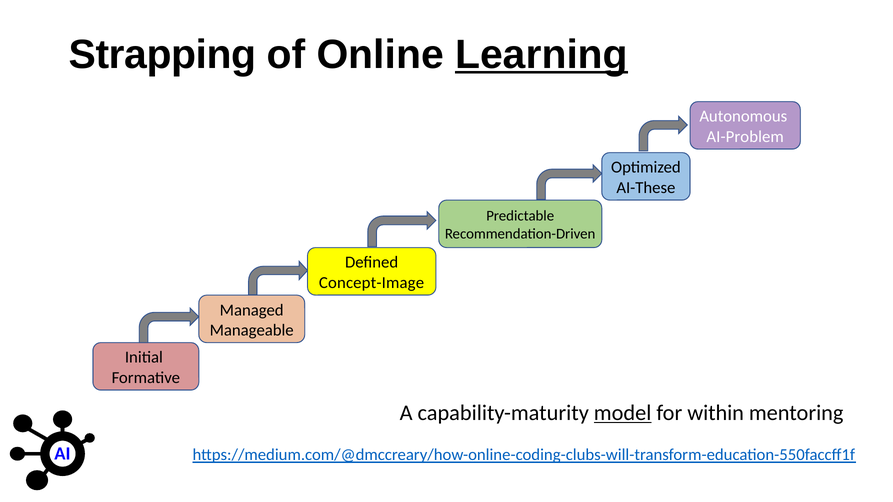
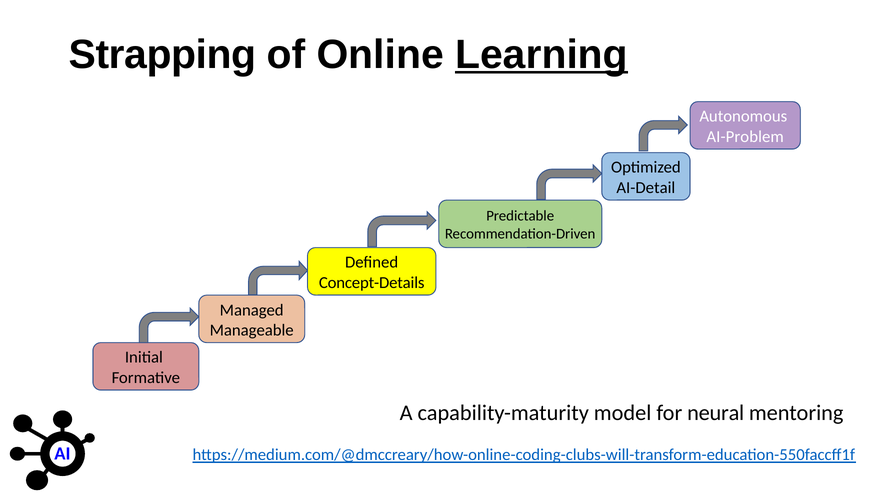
AI-These: AI-These -> AI-Detail
Concept-Image: Concept-Image -> Concept-Details
model underline: present -> none
within: within -> neural
